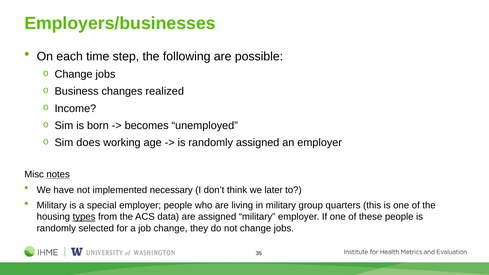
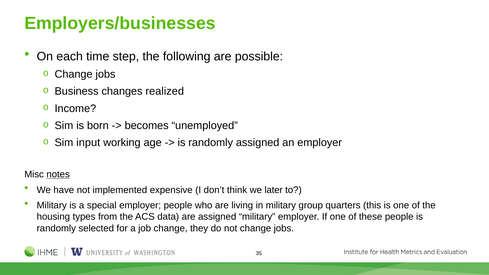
does: does -> input
necessary: necessary -> expensive
types underline: present -> none
